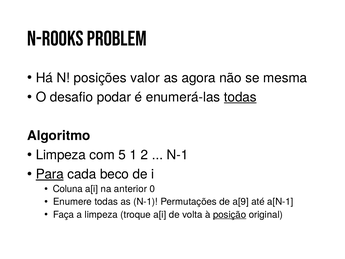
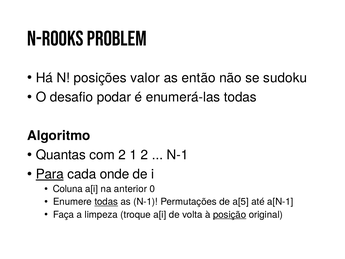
agora: agora -> então
mesma: mesma -> sudoku
todas at (240, 97) underline: present -> none
Limpeza at (61, 155): Limpeza -> Quantas
com 5: 5 -> 2
beco: beco -> onde
todas at (106, 202) underline: none -> present
a[9: a[9 -> a[5
